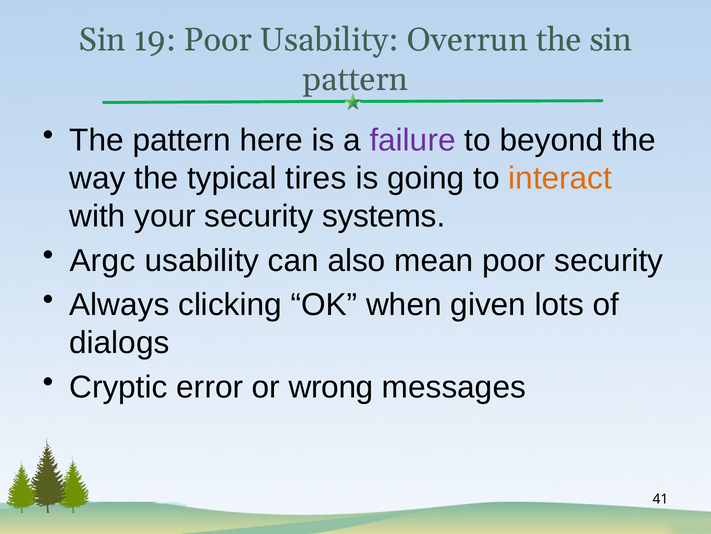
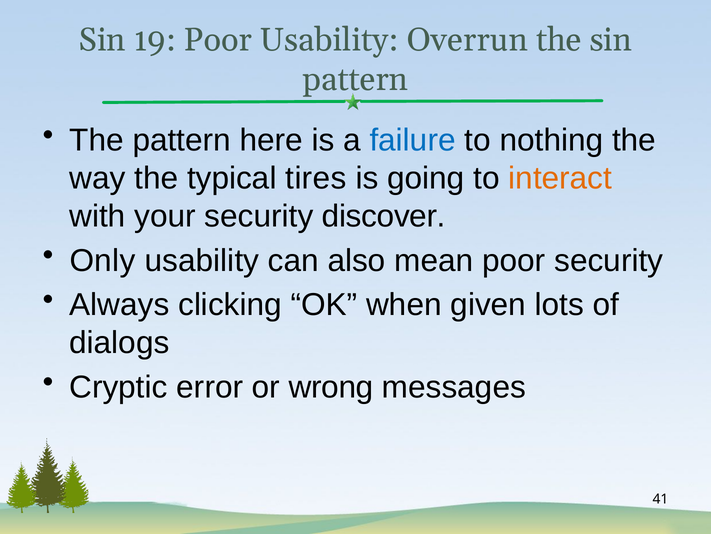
failure colour: purple -> blue
beyond: beyond -> nothing
systems: systems -> discover
Argc: Argc -> Only
